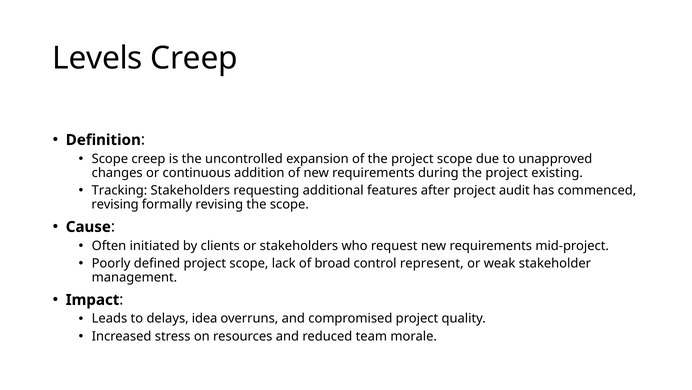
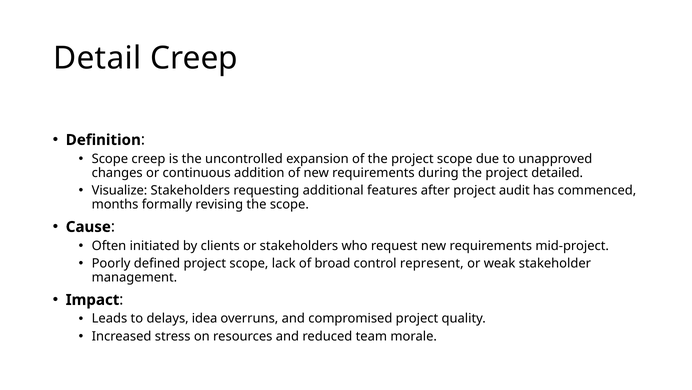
Levels: Levels -> Detail
existing: existing -> detailed
Tracking: Tracking -> Visualize
revising at (115, 204): revising -> months
